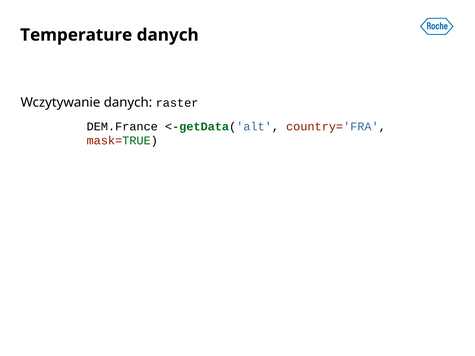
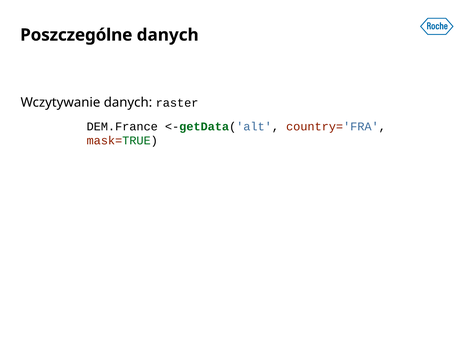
Temperature: Temperature -> Poszczególne
